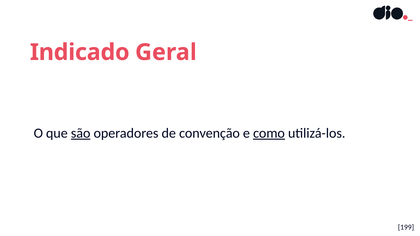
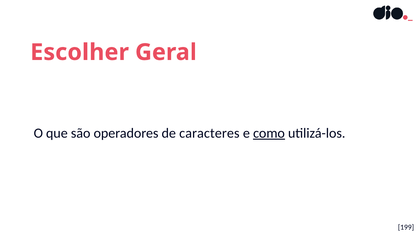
Indicado: Indicado -> Escolher
são underline: present -> none
convenção: convenção -> caracteres
